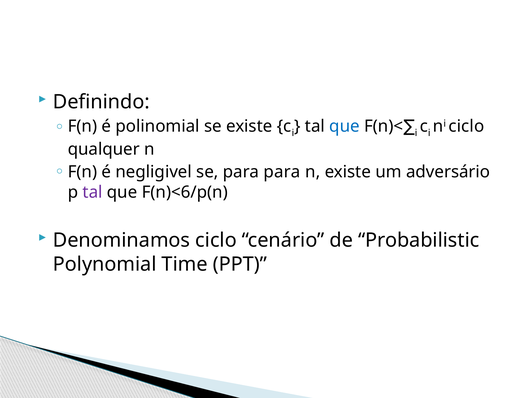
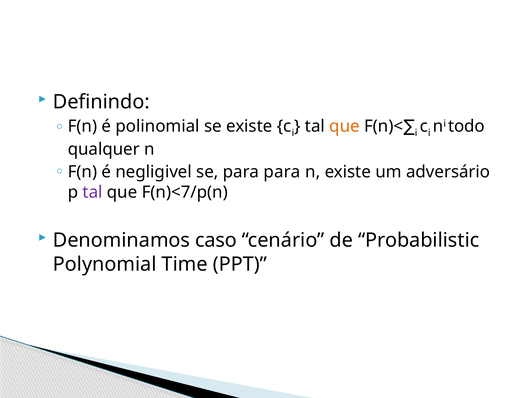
que at (345, 126) colour: blue -> orange
ni ciclo: ciclo -> todo
F(n)<6/p(n: F(n)<6/p(n -> F(n)<7/p(n
Denominamos ciclo: ciclo -> caso
